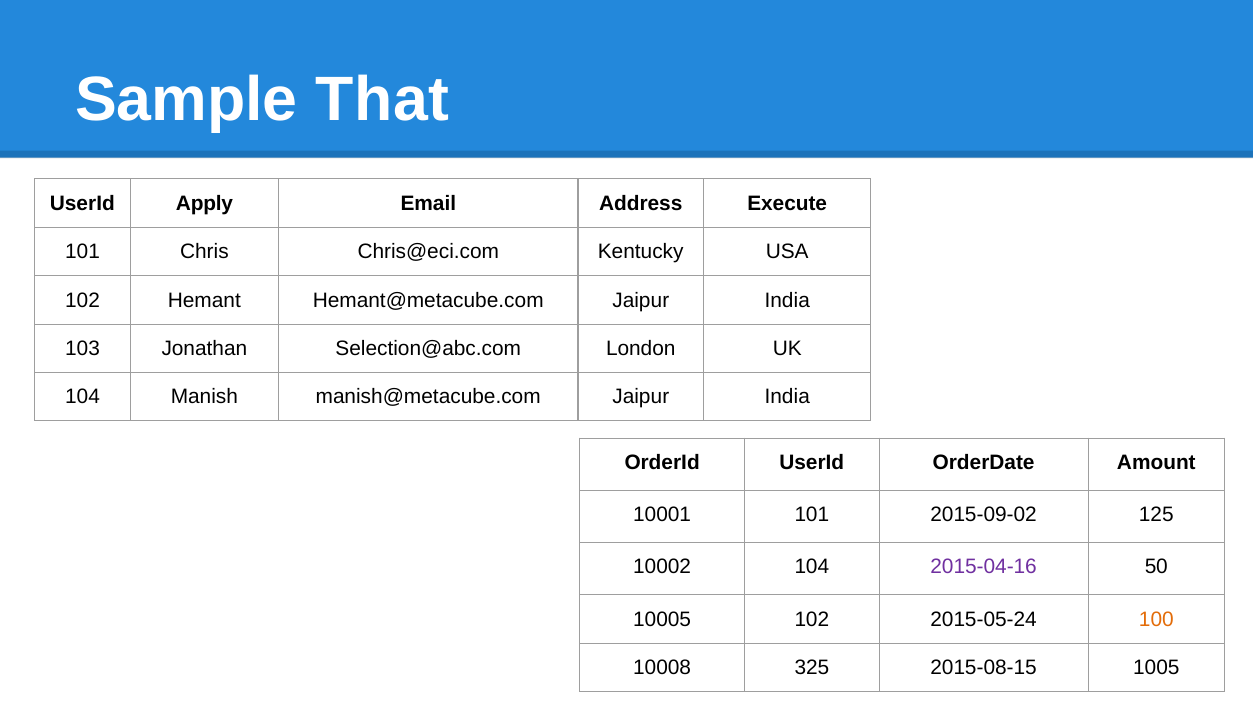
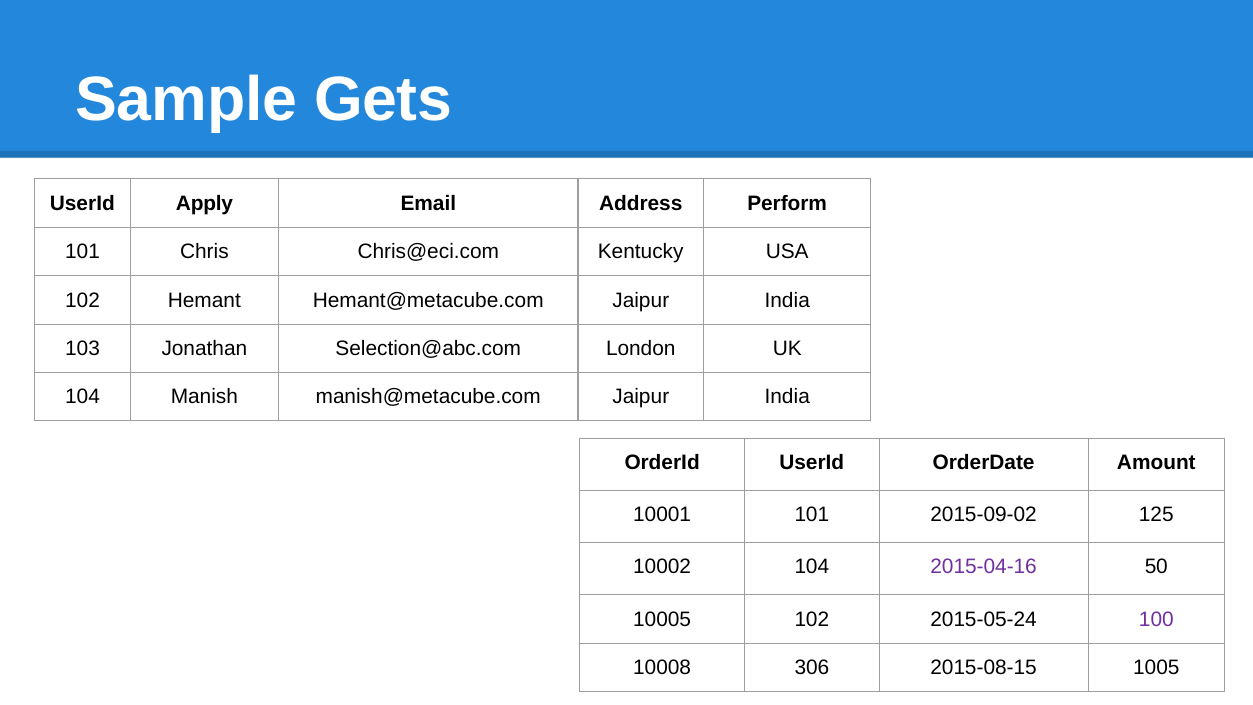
That: That -> Gets
Execute: Execute -> Perform
100 colour: orange -> purple
325: 325 -> 306
